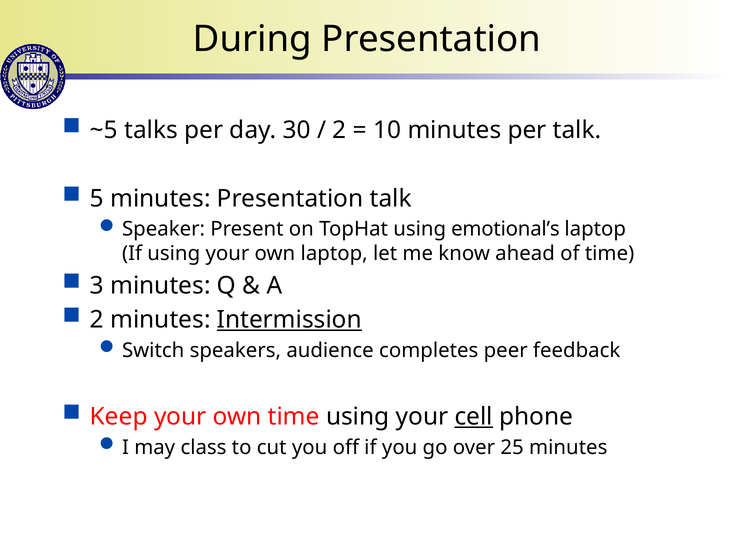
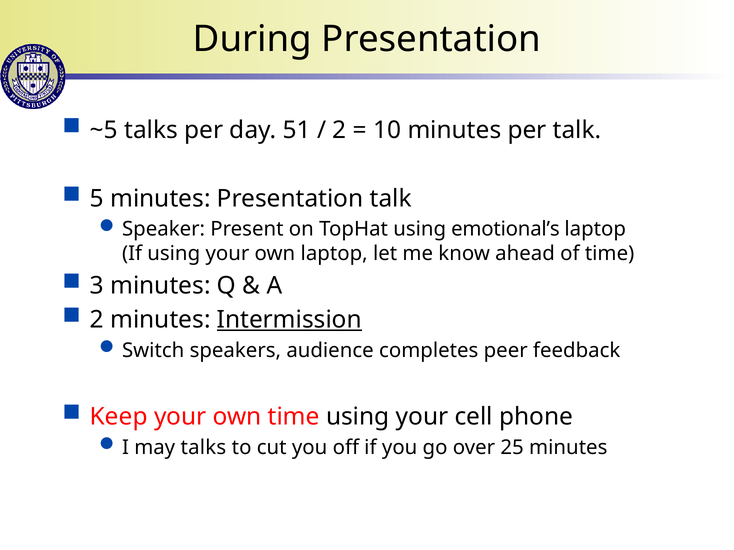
30: 30 -> 51
cell underline: present -> none
may class: class -> talks
